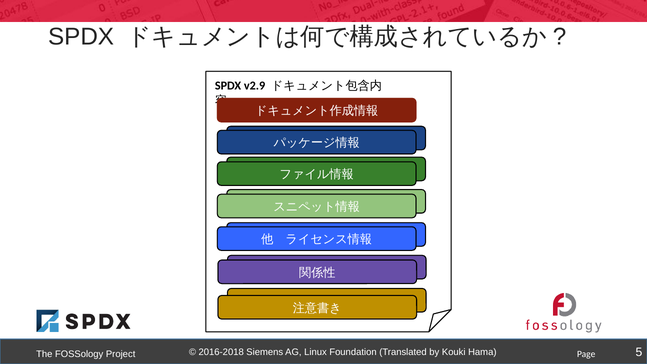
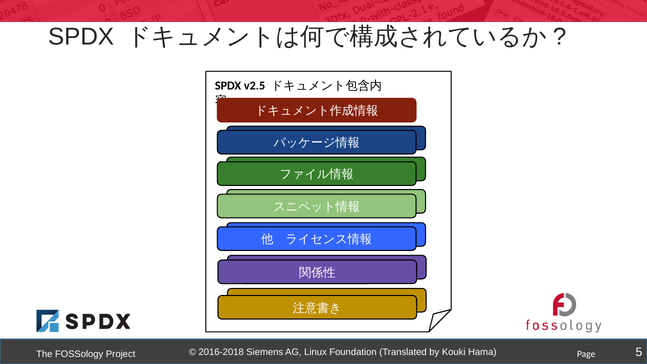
v2.9: v2.9 -> v2.5
